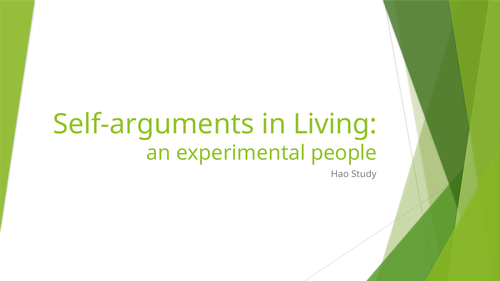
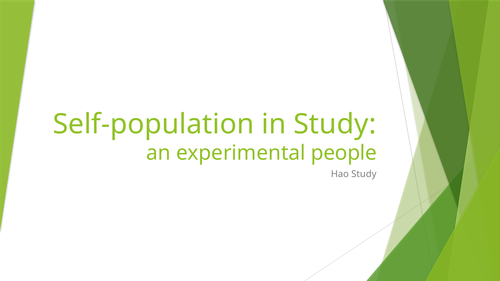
Self-arguments: Self-arguments -> Self-population
in Living: Living -> Study
